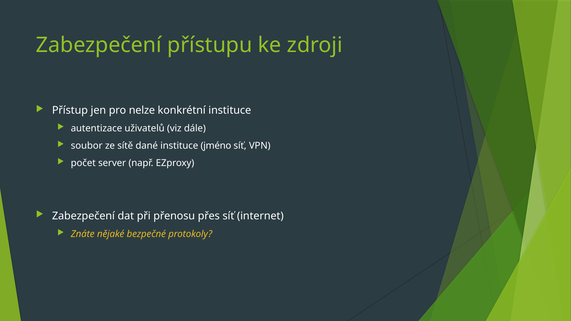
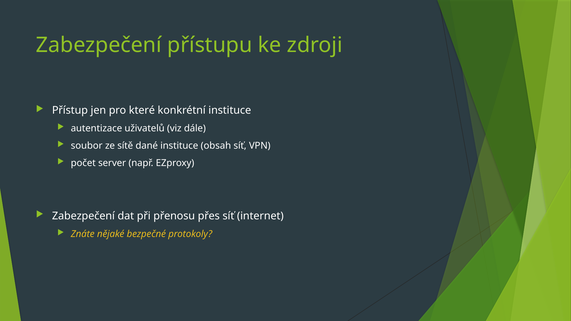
nelze: nelze -> které
jméno: jméno -> obsah
